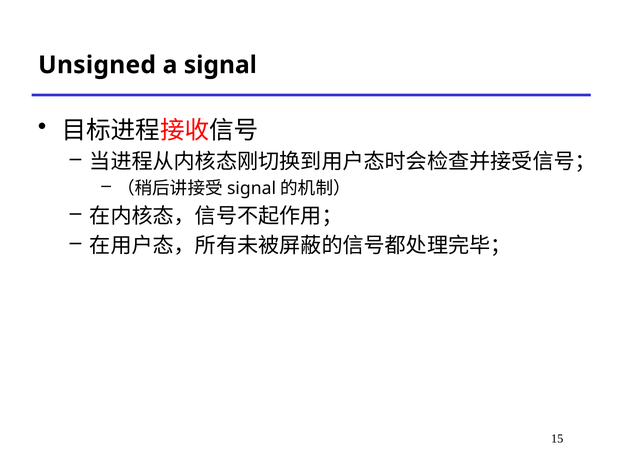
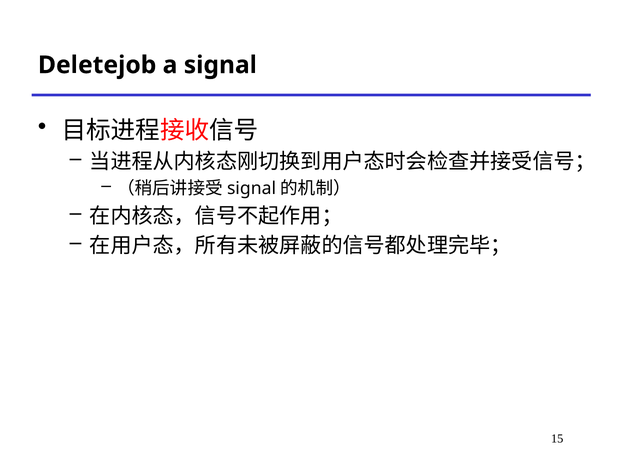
Unsigned: Unsigned -> Deletejob
